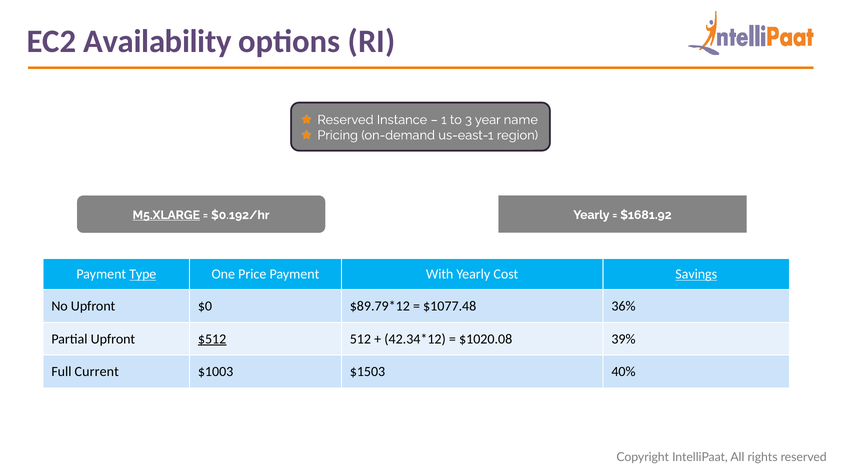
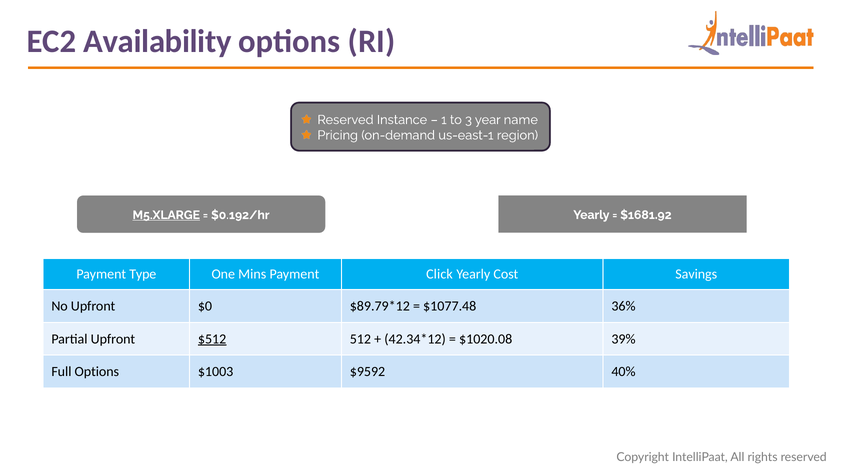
Type underline: present -> none
Price: Price -> Mins
With: With -> Click
Savings underline: present -> none
Full Current: Current -> Options
$1503: $1503 -> $9592
